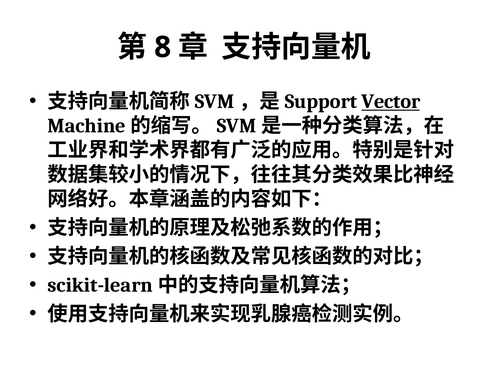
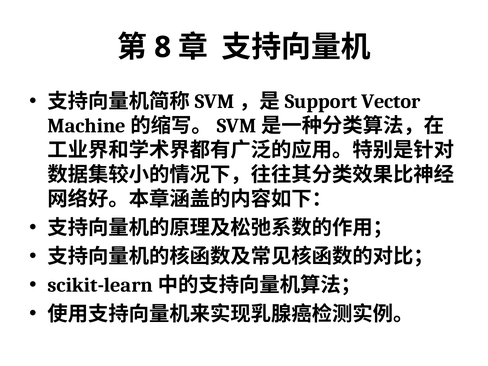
Vector underline: present -> none
